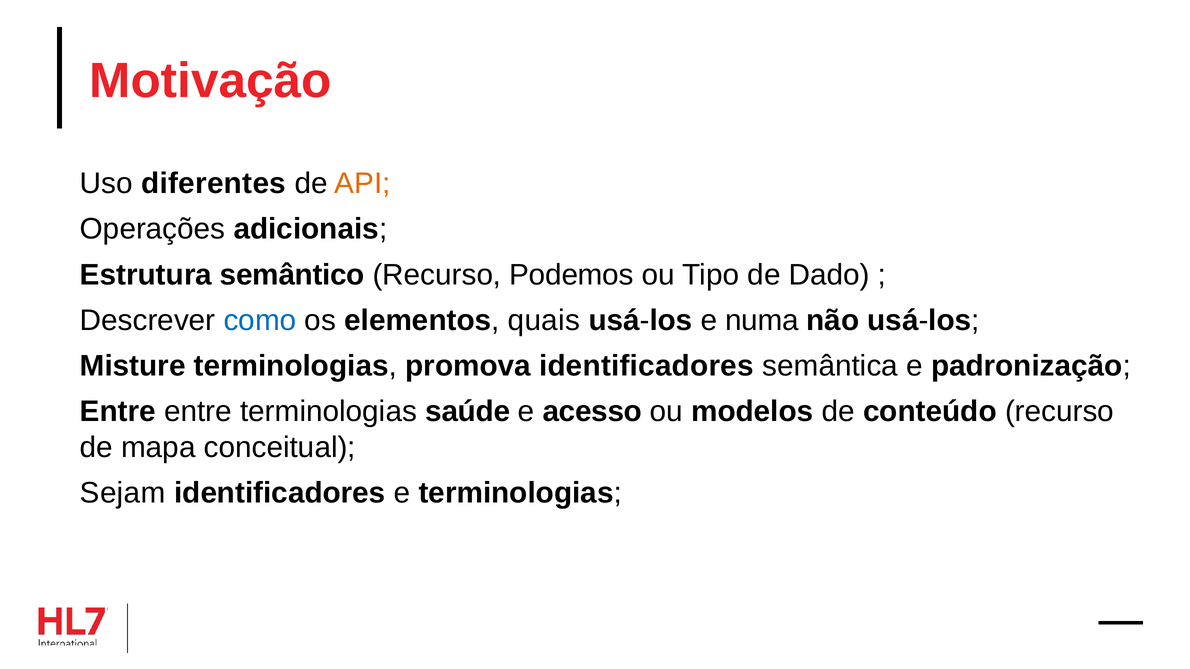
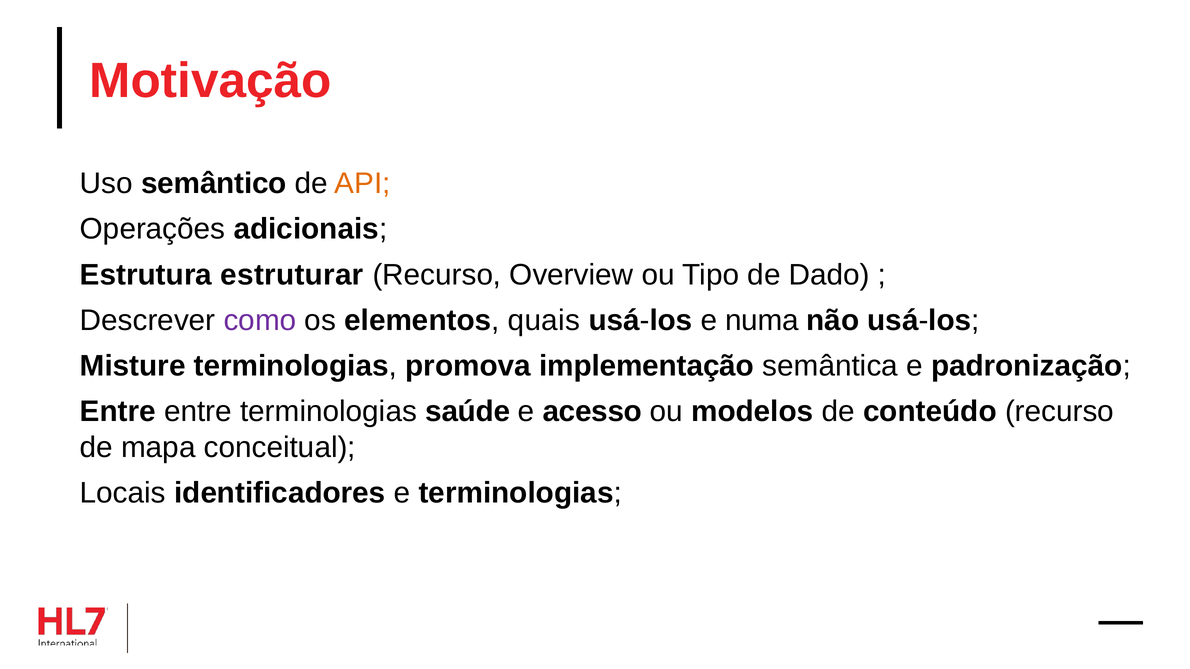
diferentes: diferentes -> semântico
semântico: semântico -> estruturar
Podemos: Podemos -> Overview
como colour: blue -> purple
promova identificadores: identificadores -> implementação
Sejam: Sejam -> Locais
